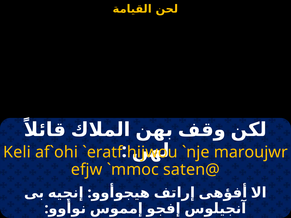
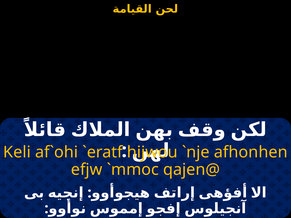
maroujwr: maroujwr -> afhonhen
saten@: saten@ -> qajen@
